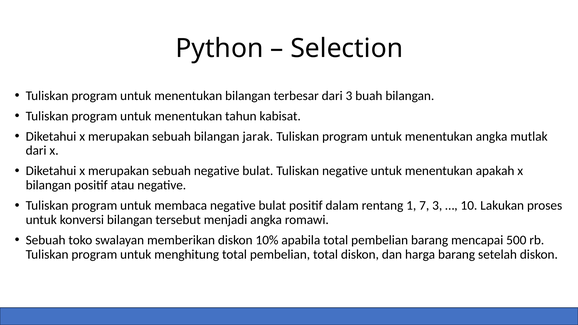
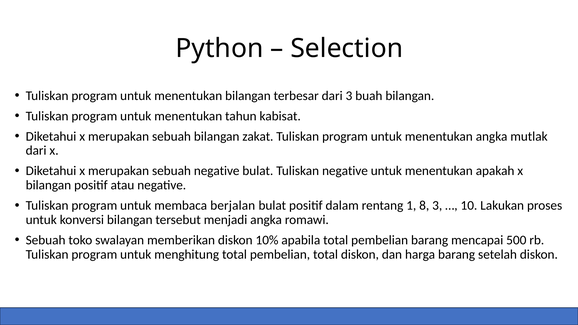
jarak: jarak -> zakat
membaca negative: negative -> berjalan
7: 7 -> 8
